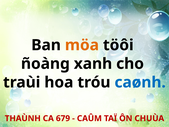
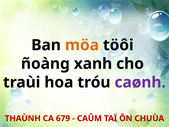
caønh colour: blue -> purple
